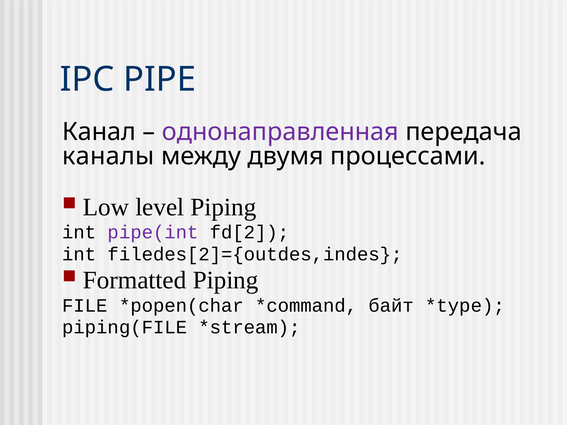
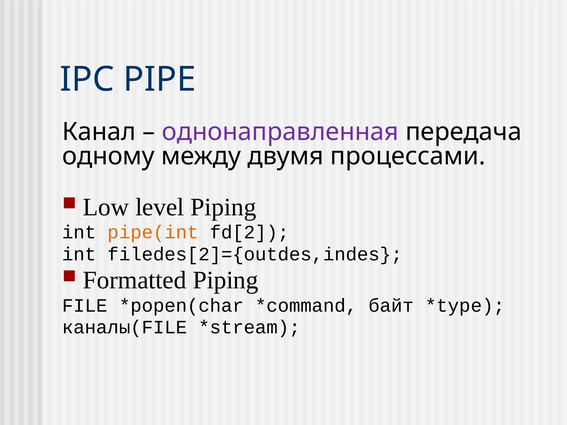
каналы: каналы -> одному
pipe(int colour: purple -> orange
piping(FILE: piping(FILE -> каналы(FILE
